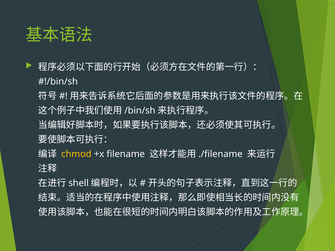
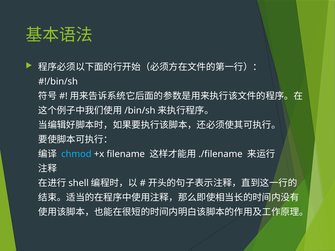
chmod colour: yellow -> light blue
